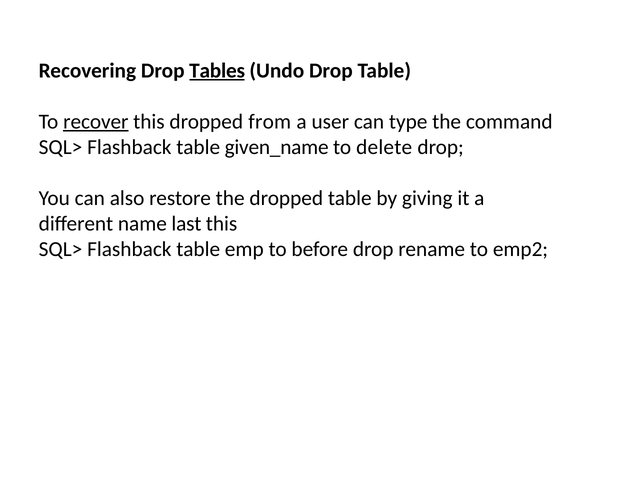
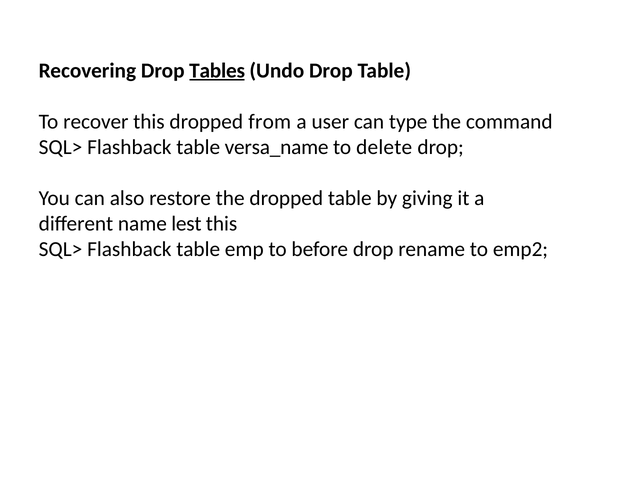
recover underline: present -> none
given_name: given_name -> versa_name
last: last -> lest
